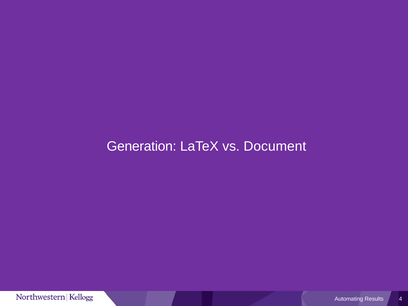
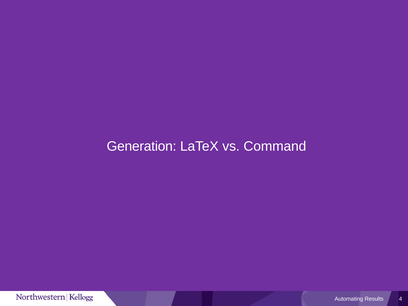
Document: Document -> Command
